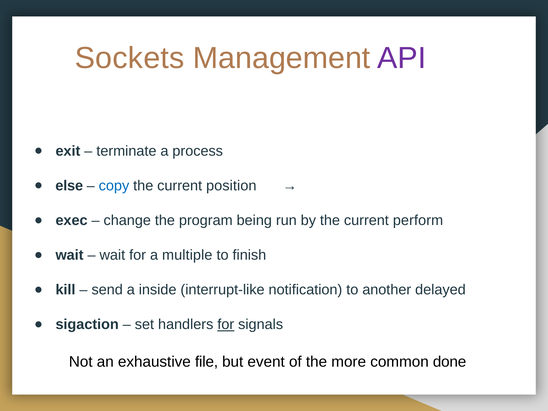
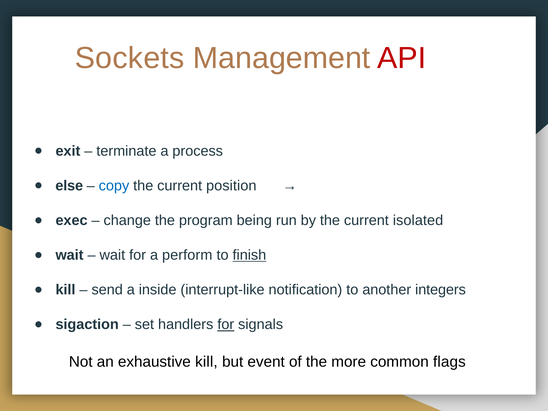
API colour: purple -> red
perform: perform -> isolated
multiple: multiple -> perform
finish underline: none -> present
delayed: delayed -> integers
exhaustive file: file -> kill
done: done -> flags
